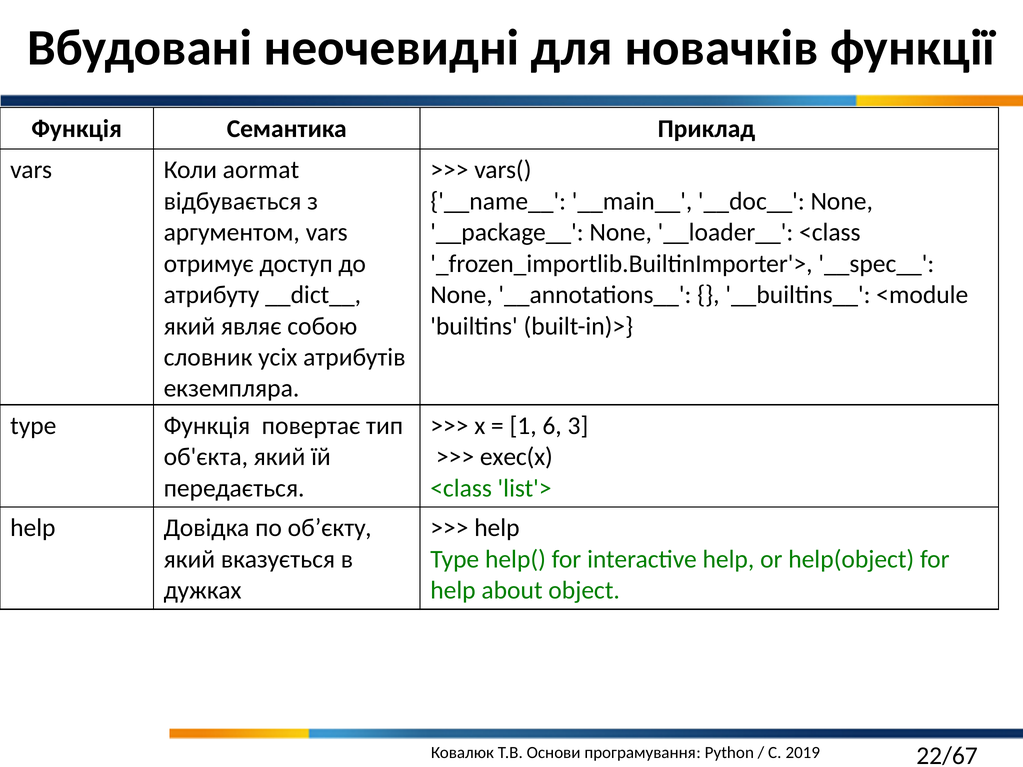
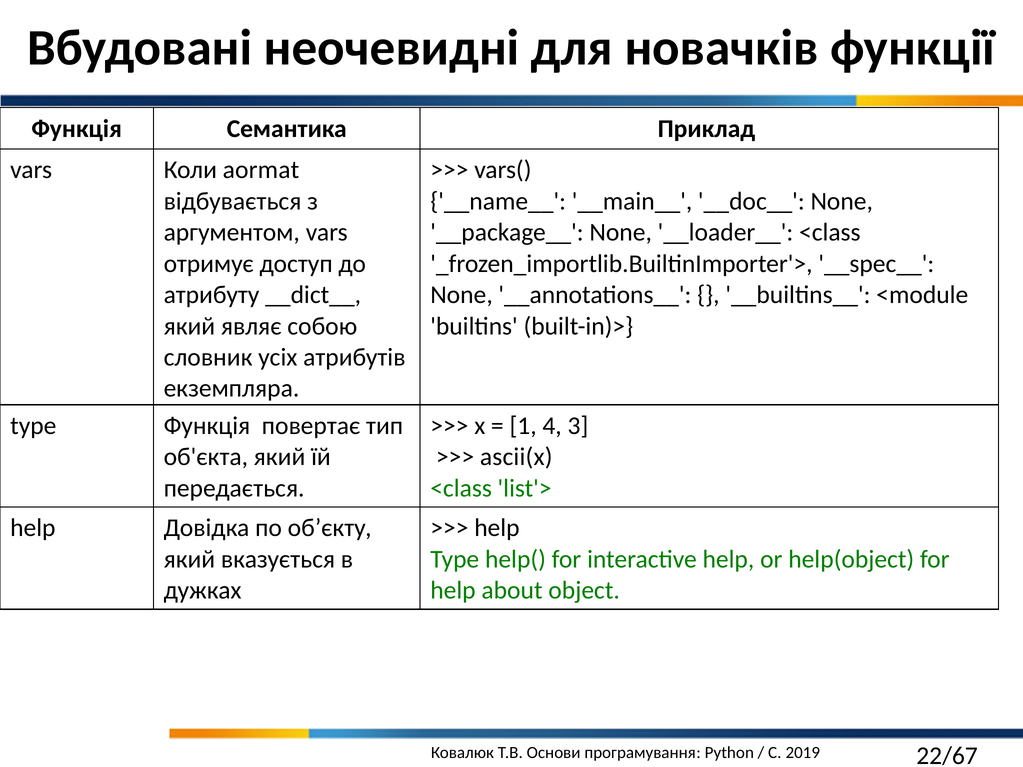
6: 6 -> 4
exec(x: exec(x -> ascii(x
